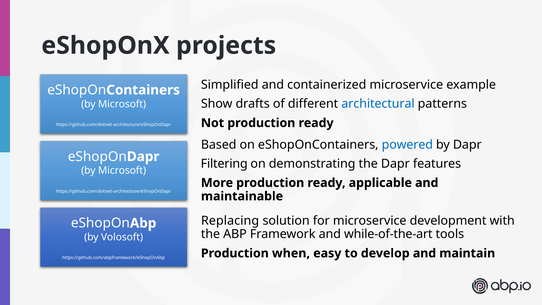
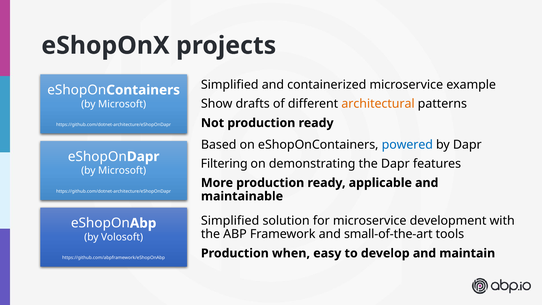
architectural colour: blue -> orange
Replacing at (230, 221): Replacing -> Simplified
while-of-the-art: while-of-the-art -> small-of-the-art
